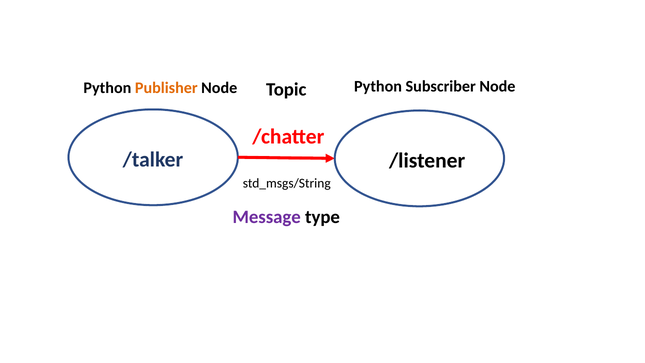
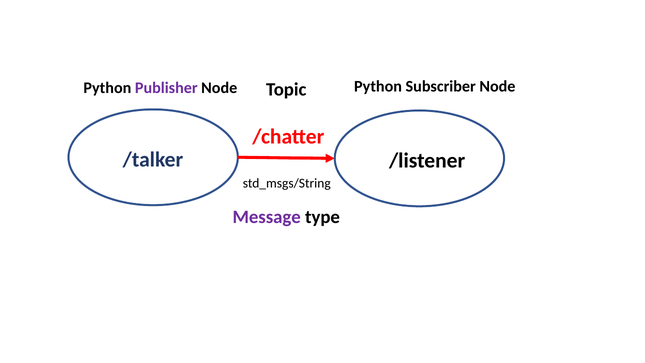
Publisher colour: orange -> purple
